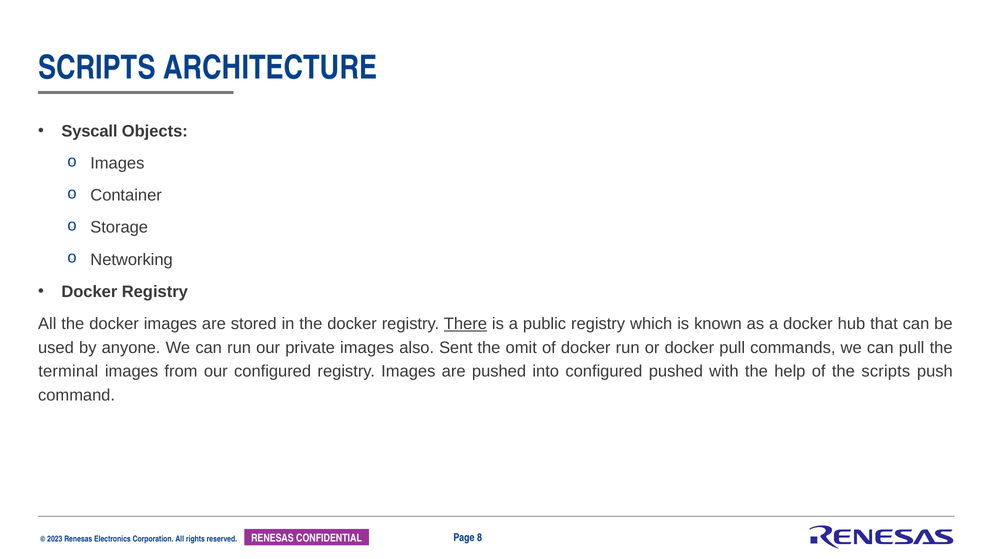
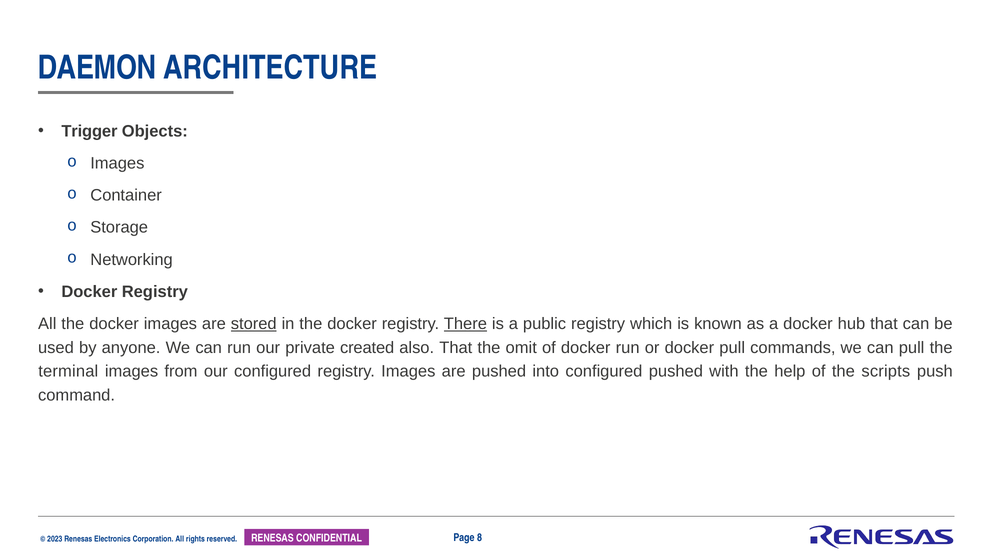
SCRIPTS at (97, 68): SCRIPTS -> DAEMON
Syscall: Syscall -> Trigger
stored underline: none -> present
private images: images -> created
also Sent: Sent -> That
